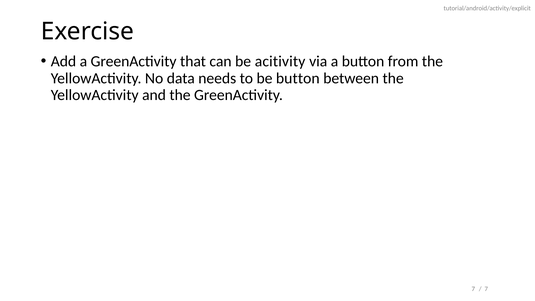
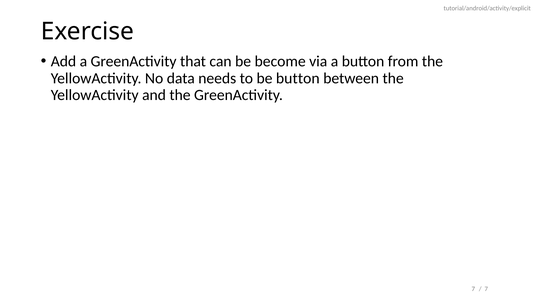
acitivity: acitivity -> become
